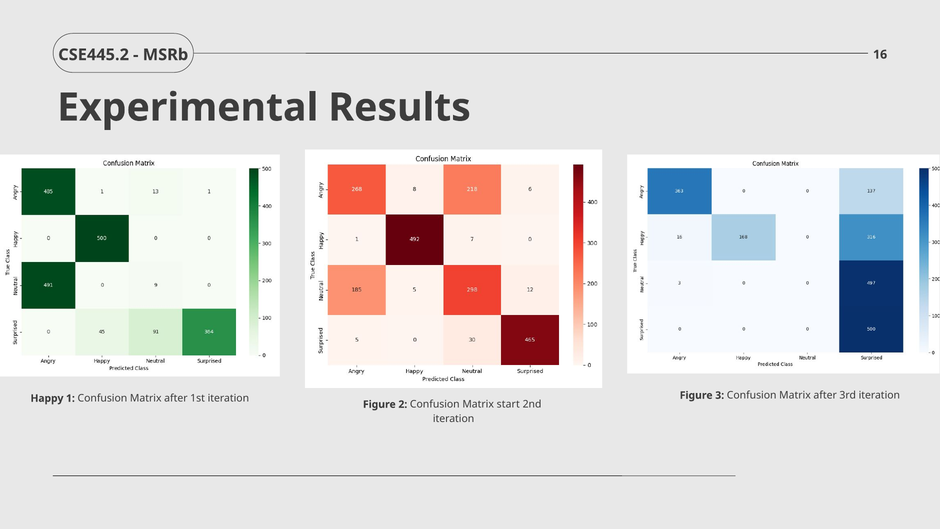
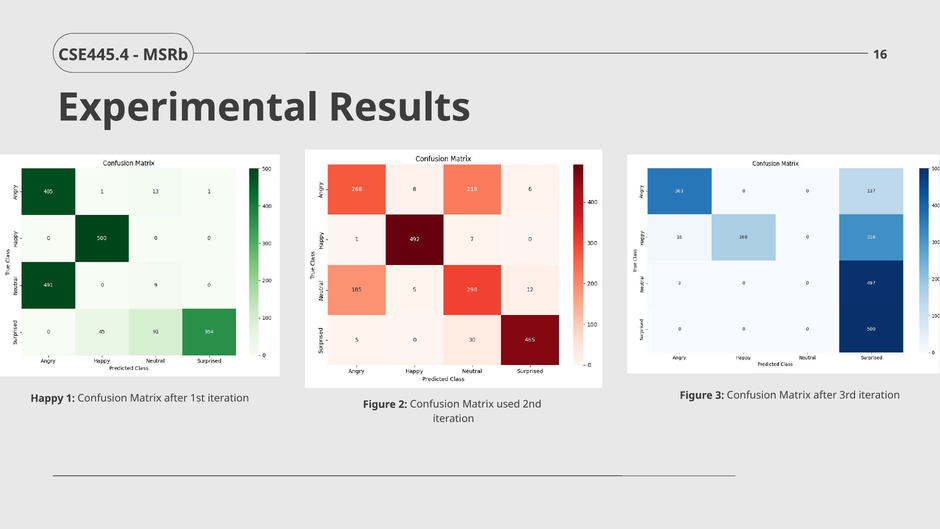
CSE445.2: CSE445.2 -> CSE445.4
start: start -> used
